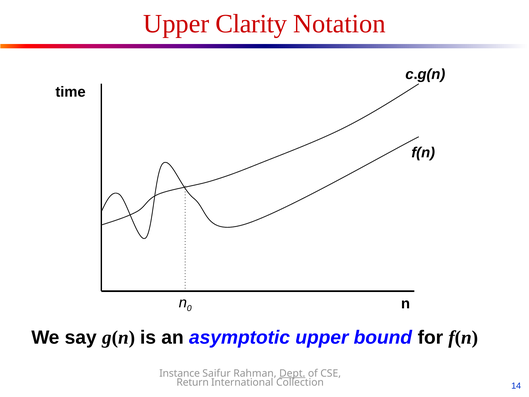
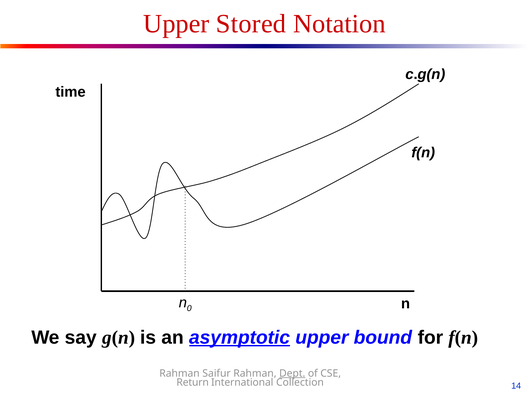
Clarity: Clarity -> Stored
asymptotic underline: none -> present
Instance at (180, 373): Instance -> Rahman
